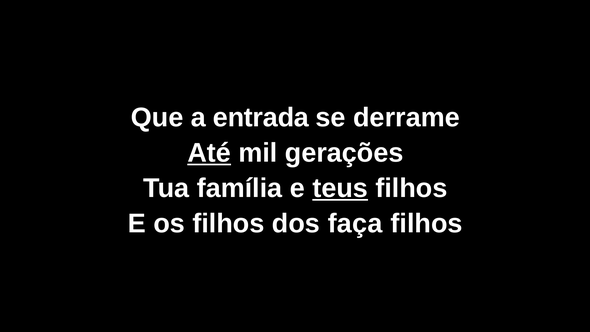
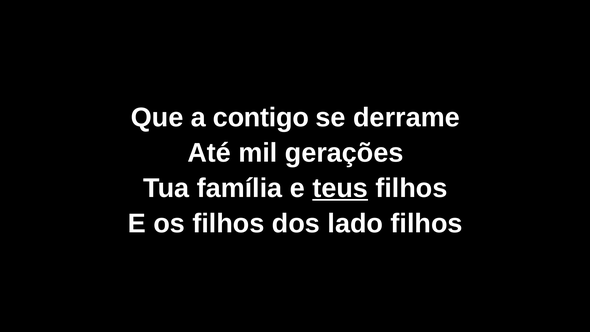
entrada: entrada -> contigo
Até underline: present -> none
faça: faça -> lado
